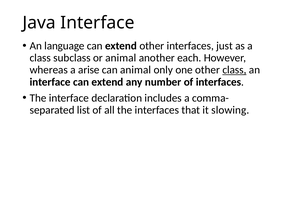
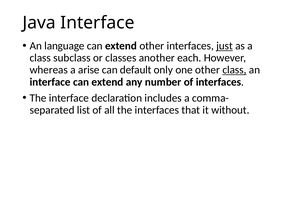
just underline: none -> present
or animal: animal -> classes
can animal: animal -> default
slowing: slowing -> without
